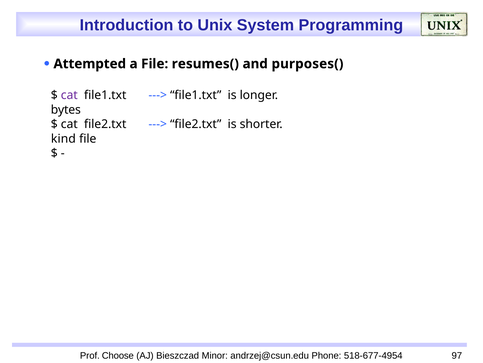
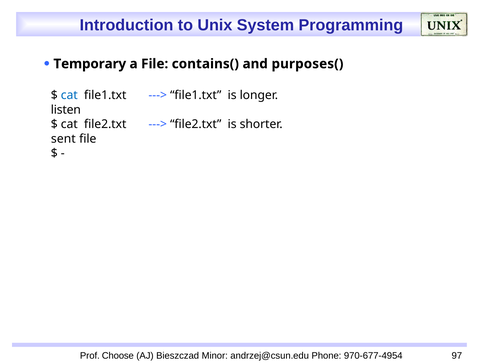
Attempted: Attempted -> Temporary
resumes(: resumes( -> contains(
cat at (69, 95) colour: purple -> blue
bytes: bytes -> listen
kind: kind -> sent
518-677-4954: 518-677-4954 -> 970-677-4954
